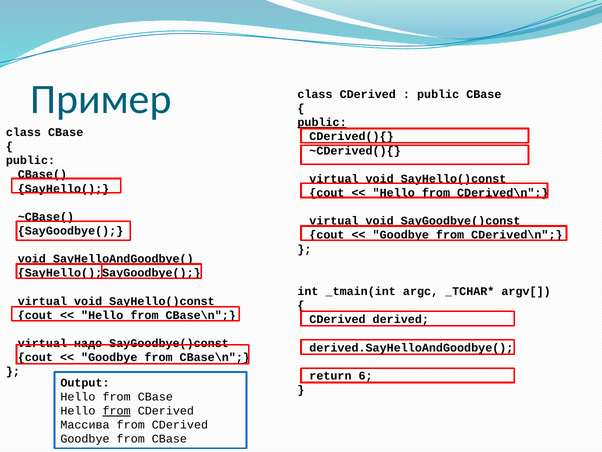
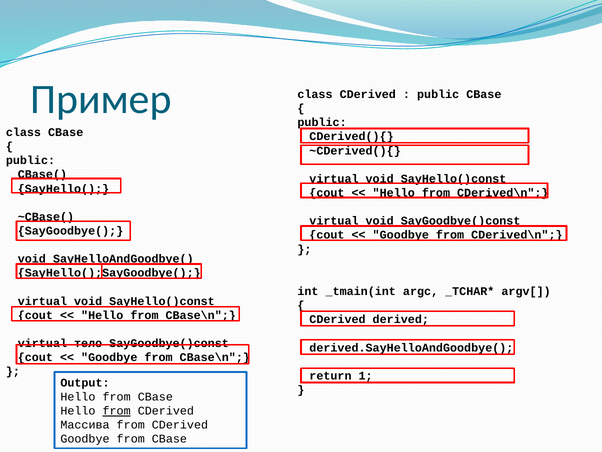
public at (322, 122) underline: present -> none
надо: надо -> тело
6: 6 -> 1
